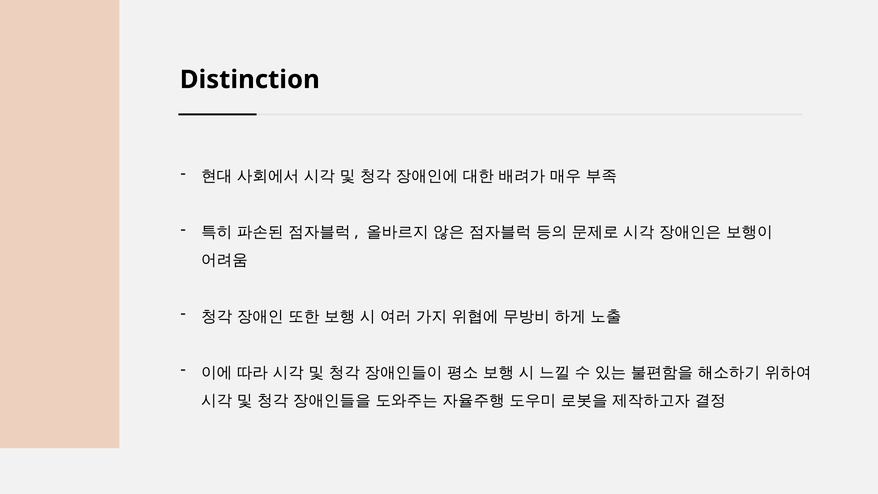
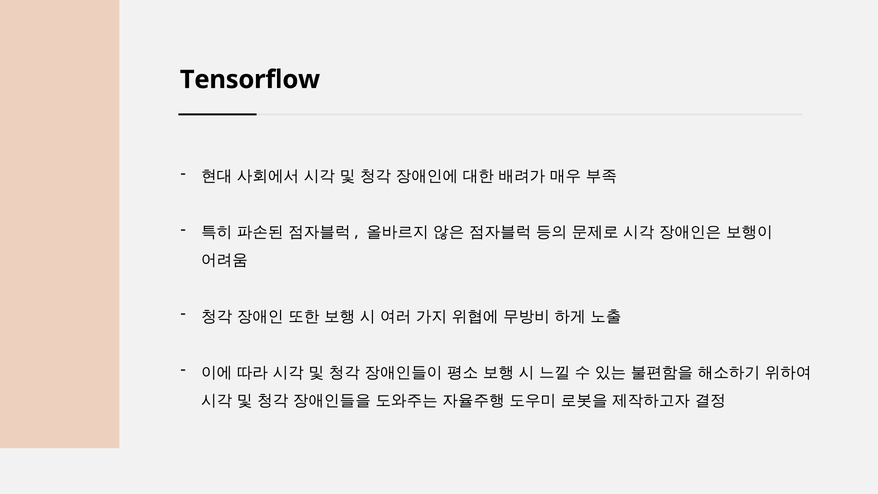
Distinction: Distinction -> Tensorflow
